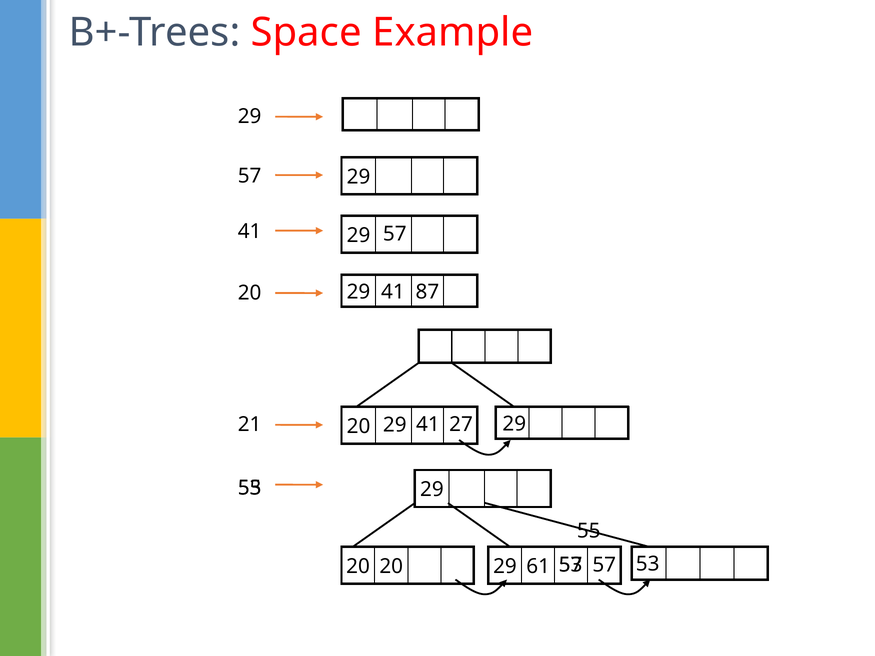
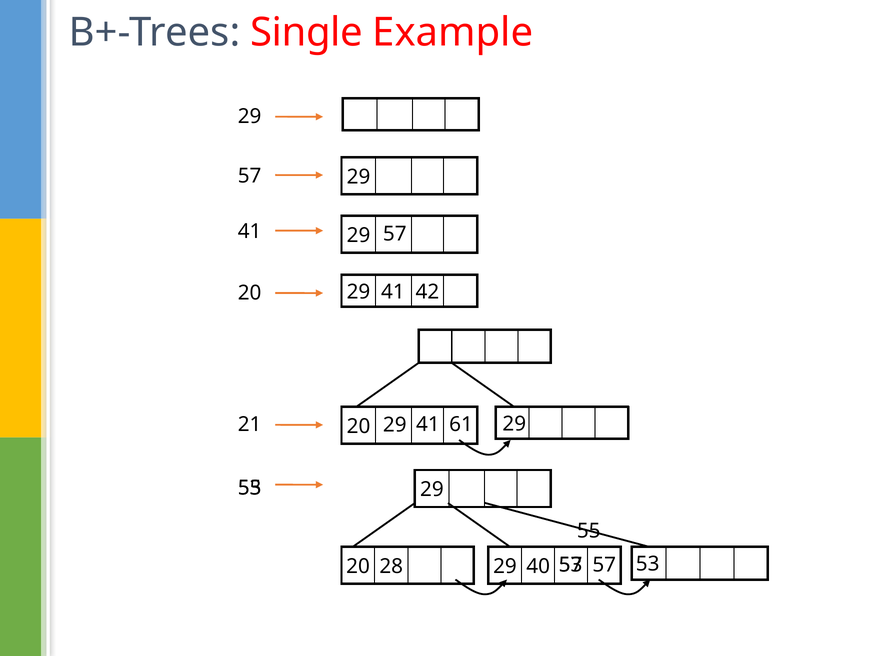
Space: Space -> Single
87: 87 -> 42
27: 27 -> 61
20 20: 20 -> 28
61: 61 -> 40
